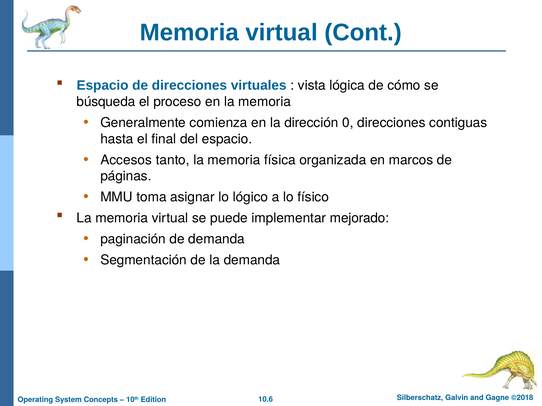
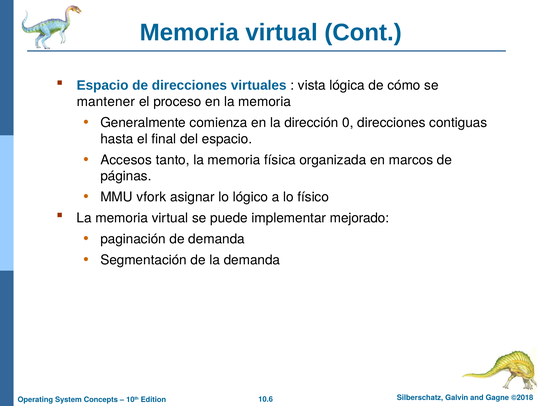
búsqueda: búsqueda -> mantener
toma: toma -> vfork
